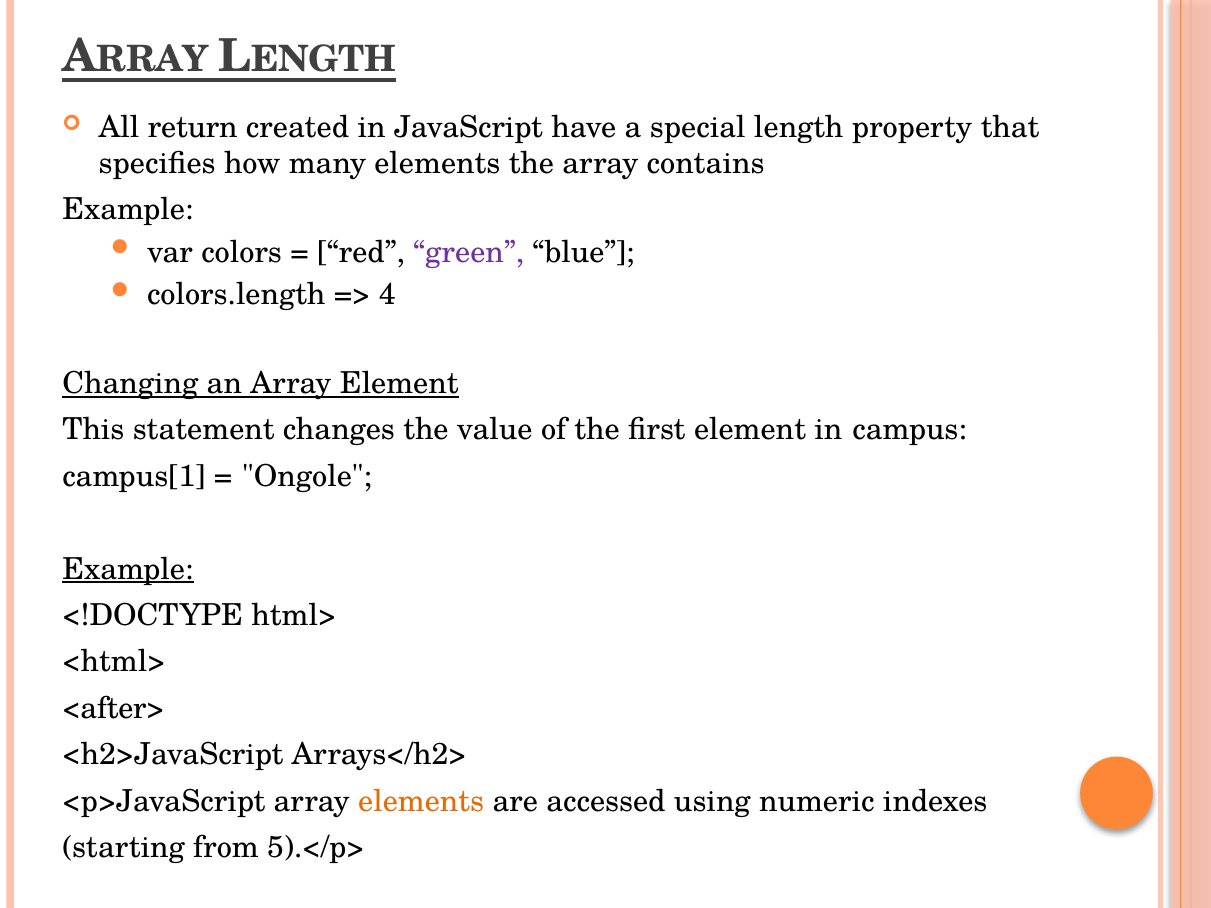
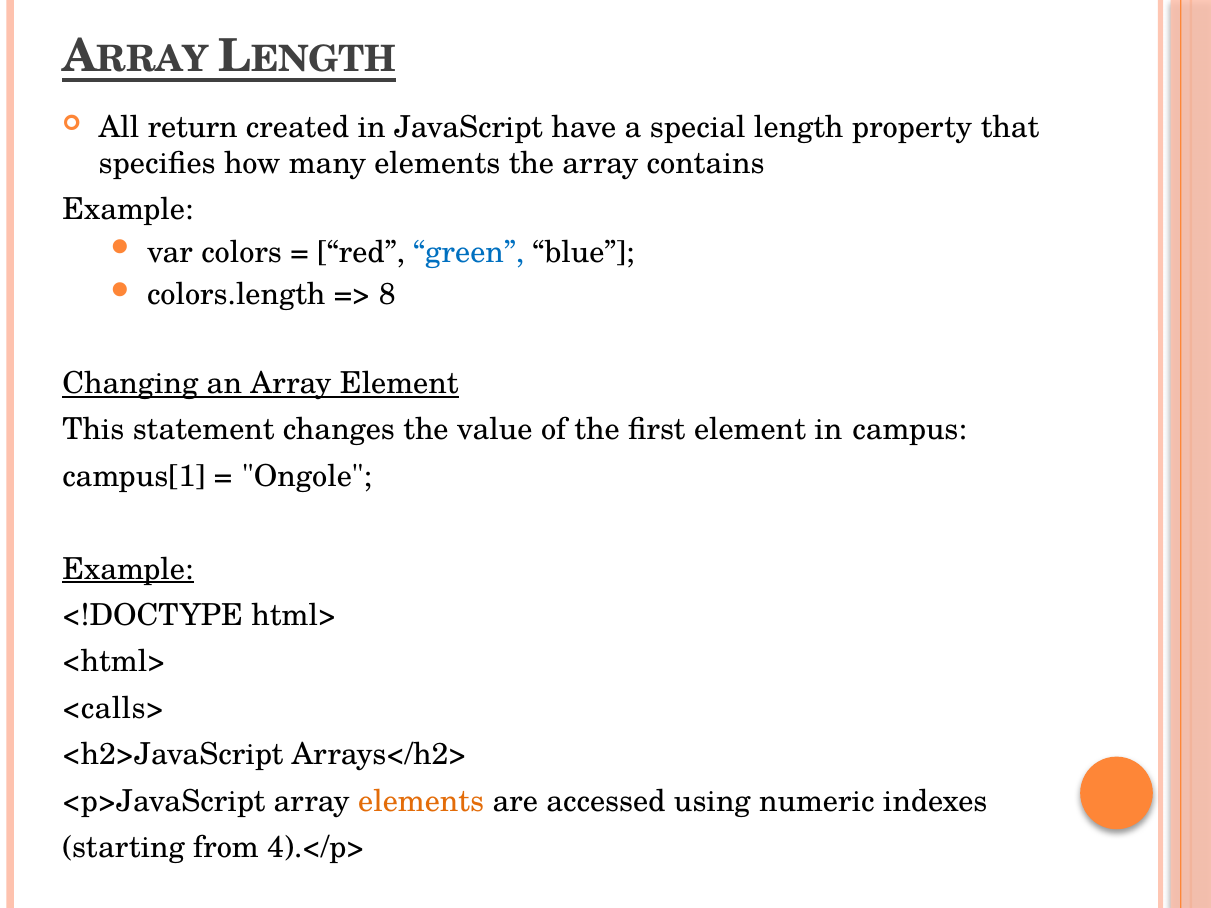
green colour: purple -> blue
4: 4 -> 8
<after>: <after> -> <calls>
5).</p>: 5).</p> -> 4).</p>
